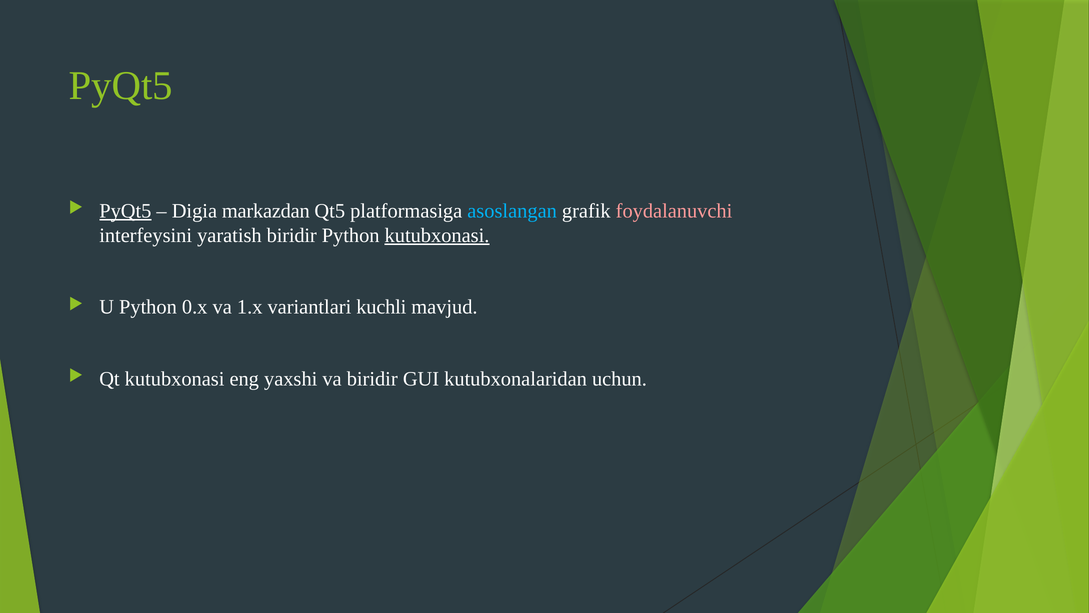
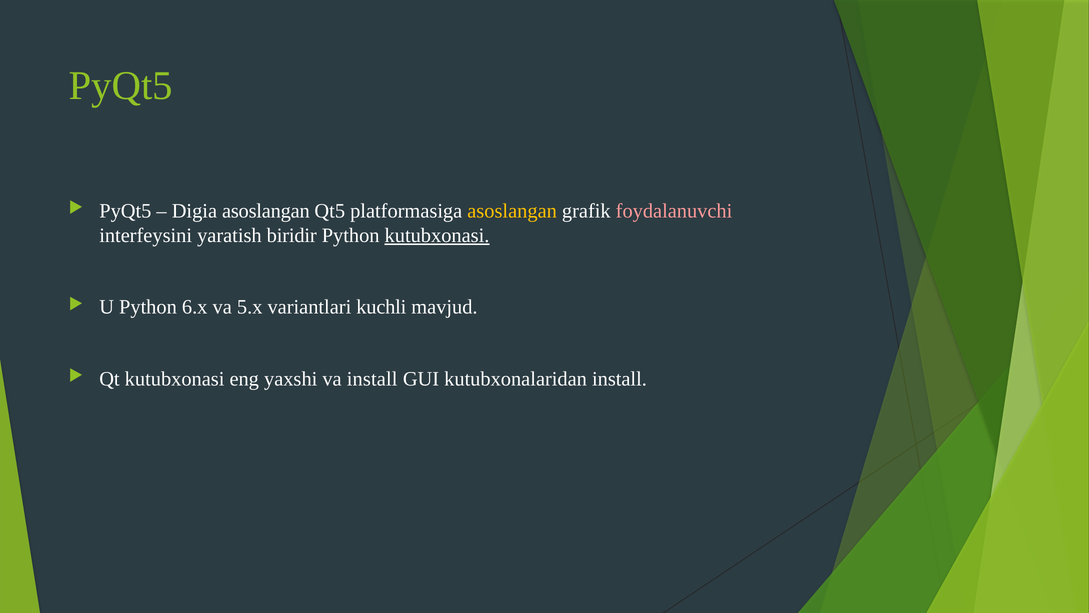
PyQt5 at (125, 211) underline: present -> none
Digia markazdan: markazdan -> asoslangan
asoslangan at (512, 211) colour: light blue -> yellow
0.x: 0.x -> 6.x
1.x: 1.x -> 5.x
va biridir: biridir -> install
kutubxonalaridan uchun: uchun -> install
